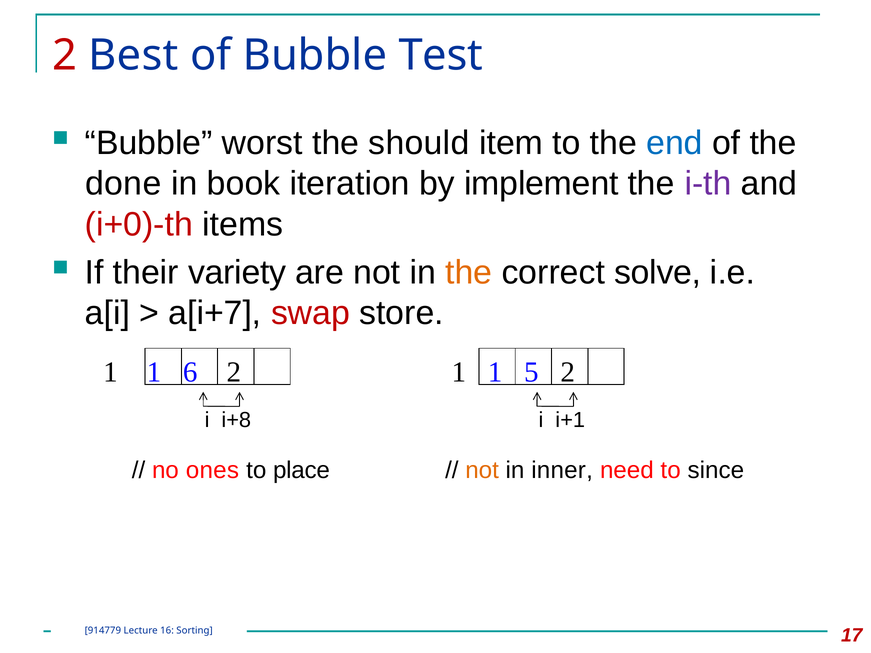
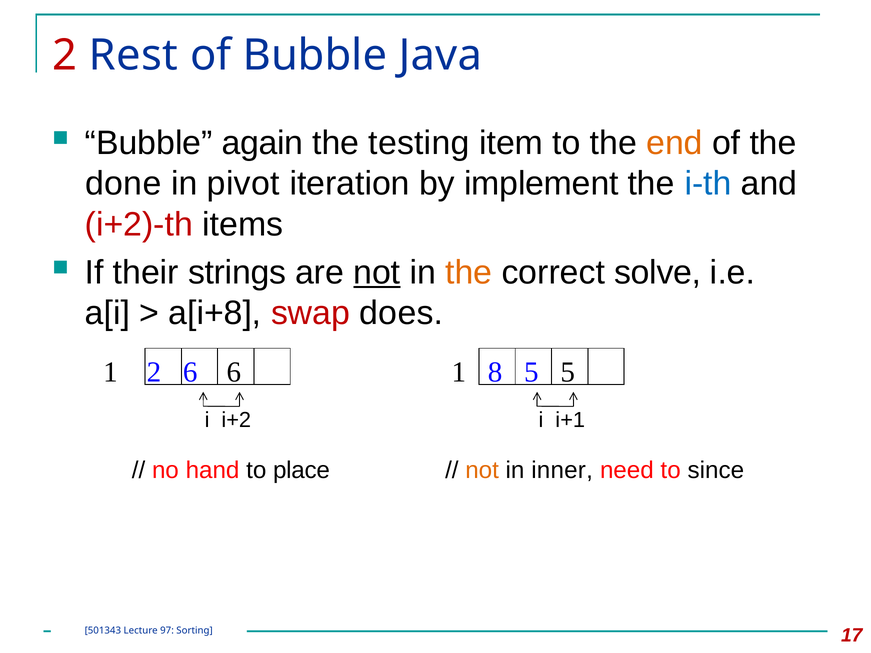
Best: Best -> Rest
Test: Test -> Java
worst: worst -> again
should: should -> testing
end colour: blue -> orange
book: book -> pivot
i-th colour: purple -> blue
i+0)-th: i+0)-th -> i+2)-th
variety: variety -> strings
not at (377, 272) underline: none -> present
a[i+7: a[i+7 -> a[i+8
store: store -> does
1 at (154, 372): 1 -> 2
6 2: 2 -> 6
1 at (495, 372): 1 -> 8
5 2: 2 -> 5
i+8: i+8 -> i+2
ones: ones -> hand
914779: 914779 -> 501343
16: 16 -> 97
